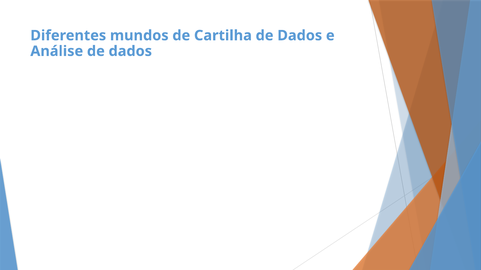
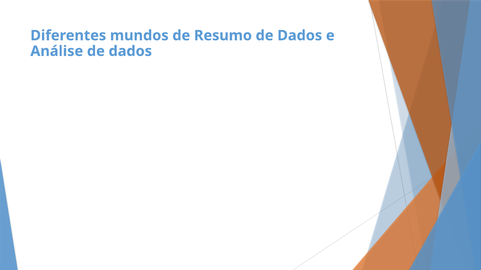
Cartilha: Cartilha -> Resumo
